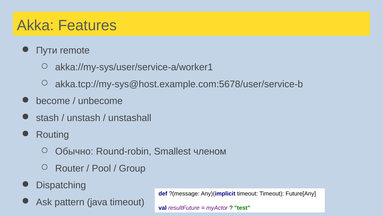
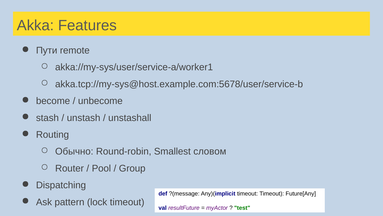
членом: членом -> словом
java: java -> lock
